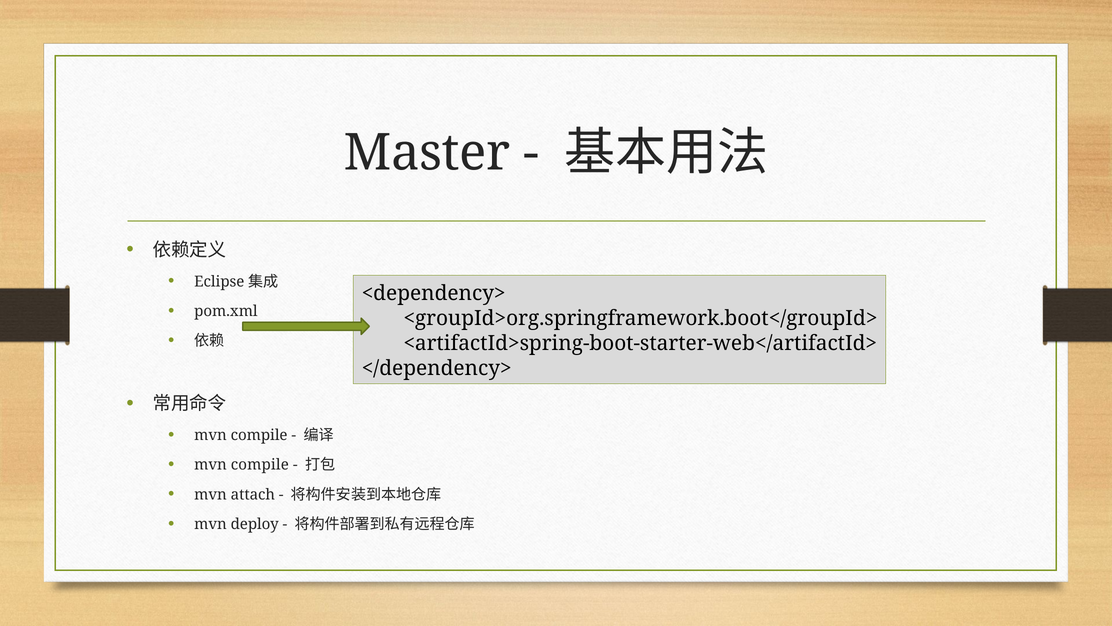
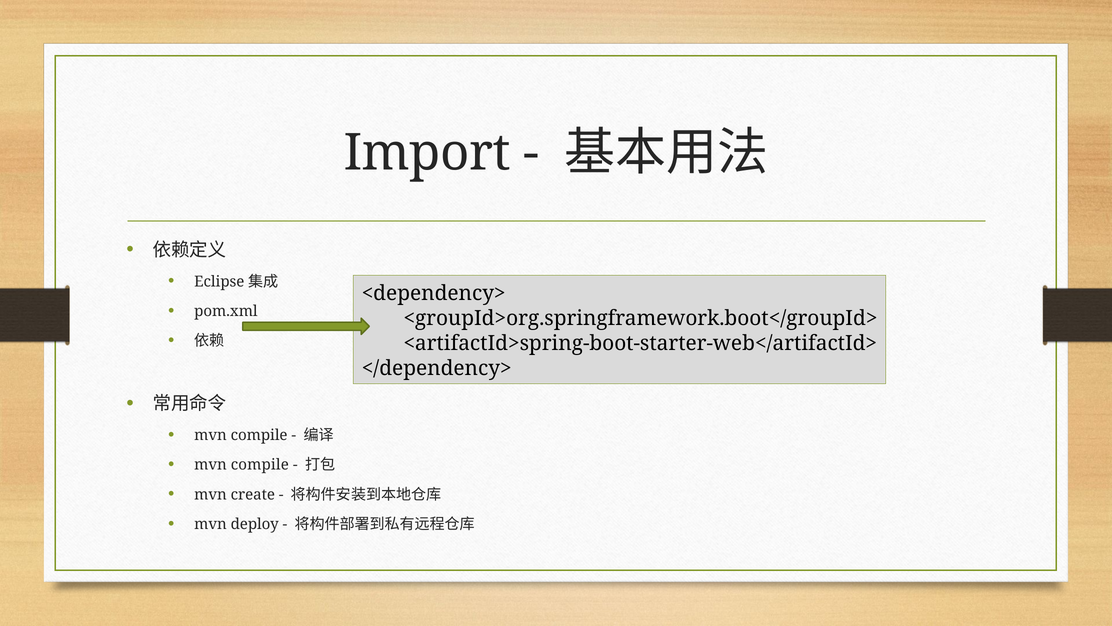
Master: Master -> Import
attach: attach -> create
